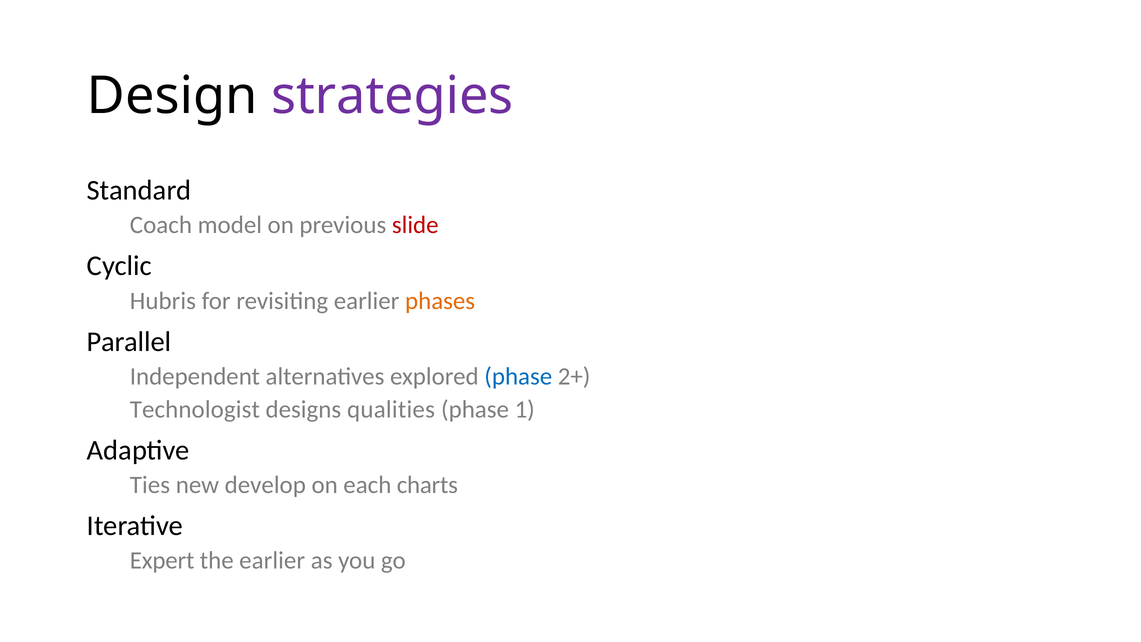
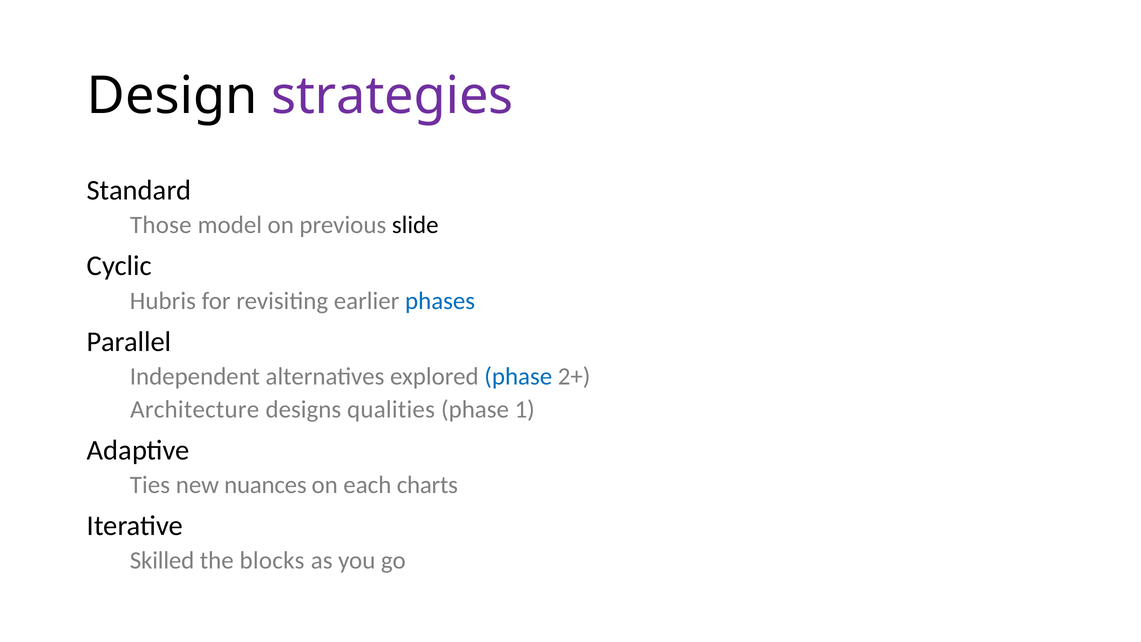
Coach: Coach -> Those
slide colour: red -> black
phases colour: orange -> blue
Technologist: Technologist -> Architecture
develop: develop -> nuances
Expert: Expert -> Skilled
the earlier: earlier -> blocks
